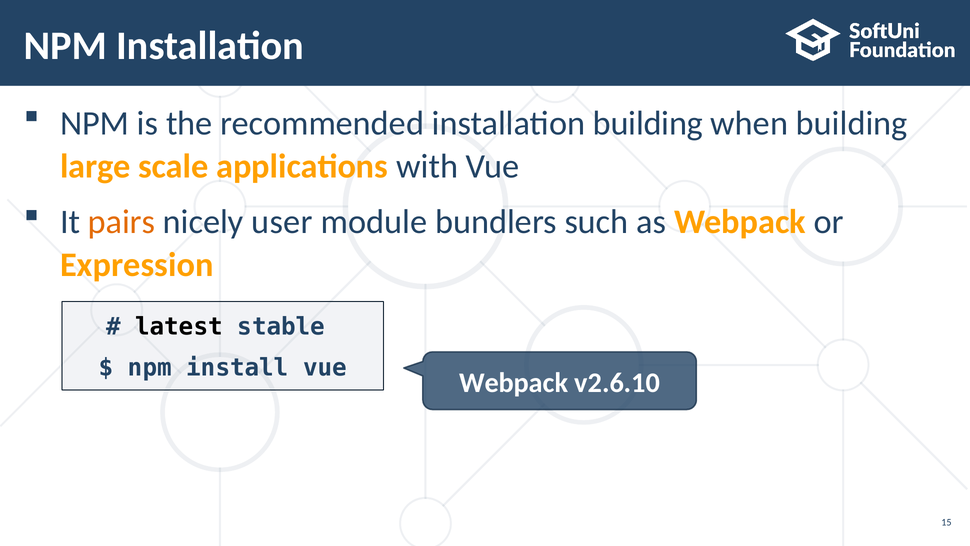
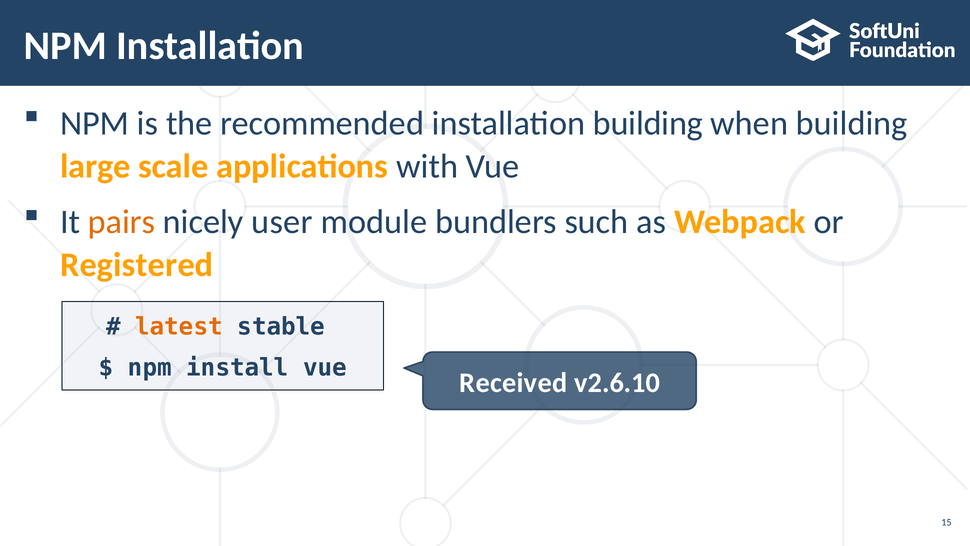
Expression: Expression -> Registered
latest colour: black -> orange
Webpack at (514, 382): Webpack -> Received
